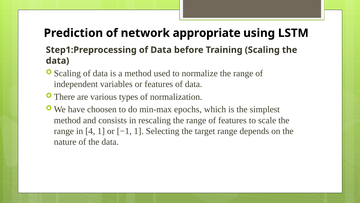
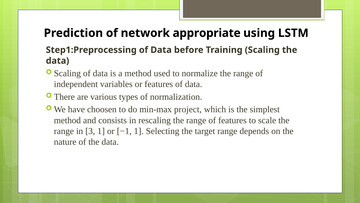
epochs: epochs -> project
4: 4 -> 3
